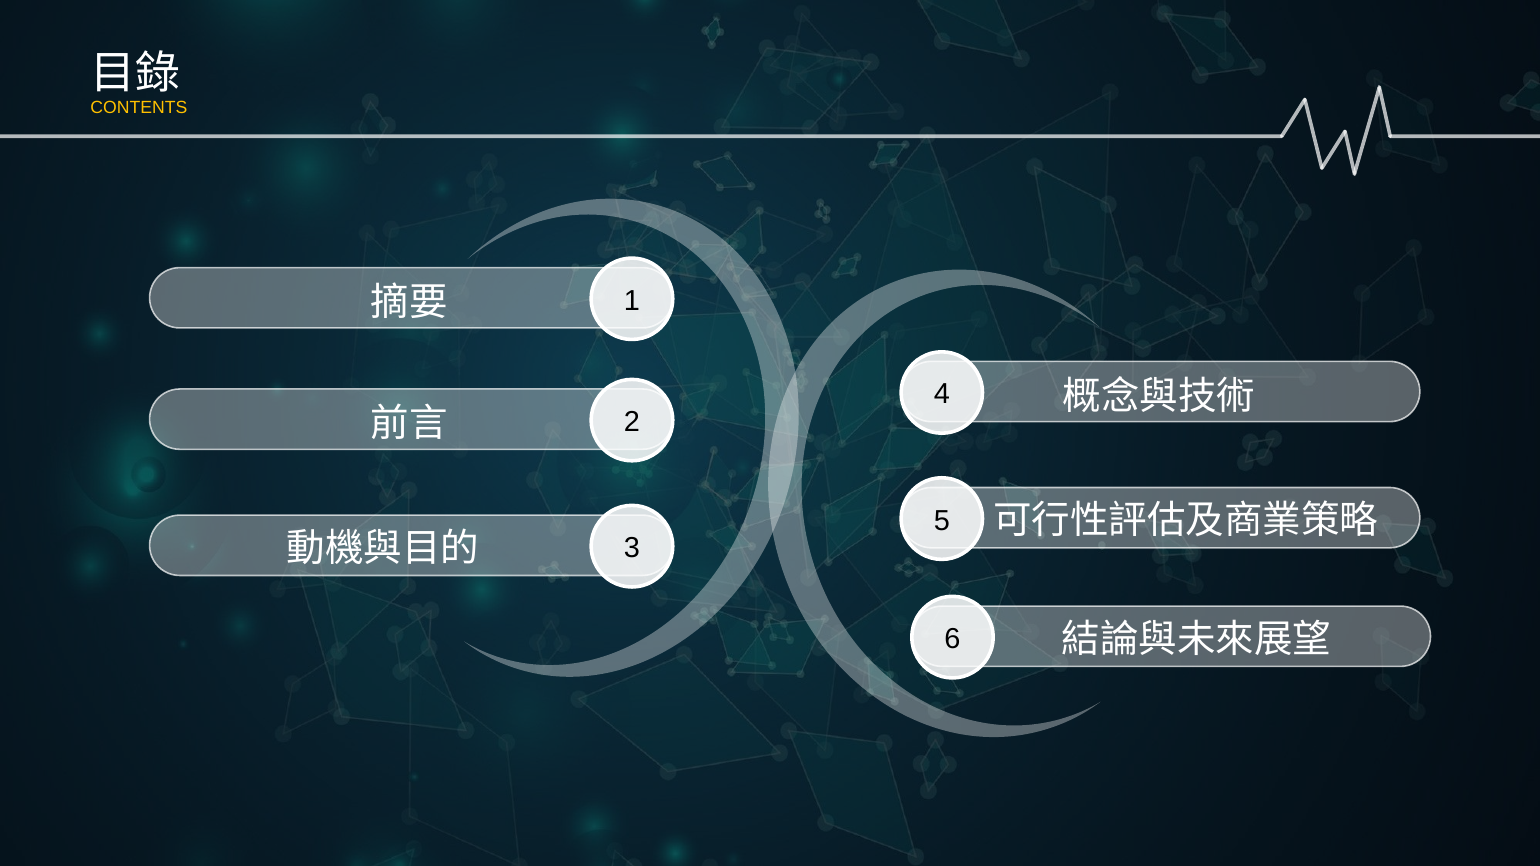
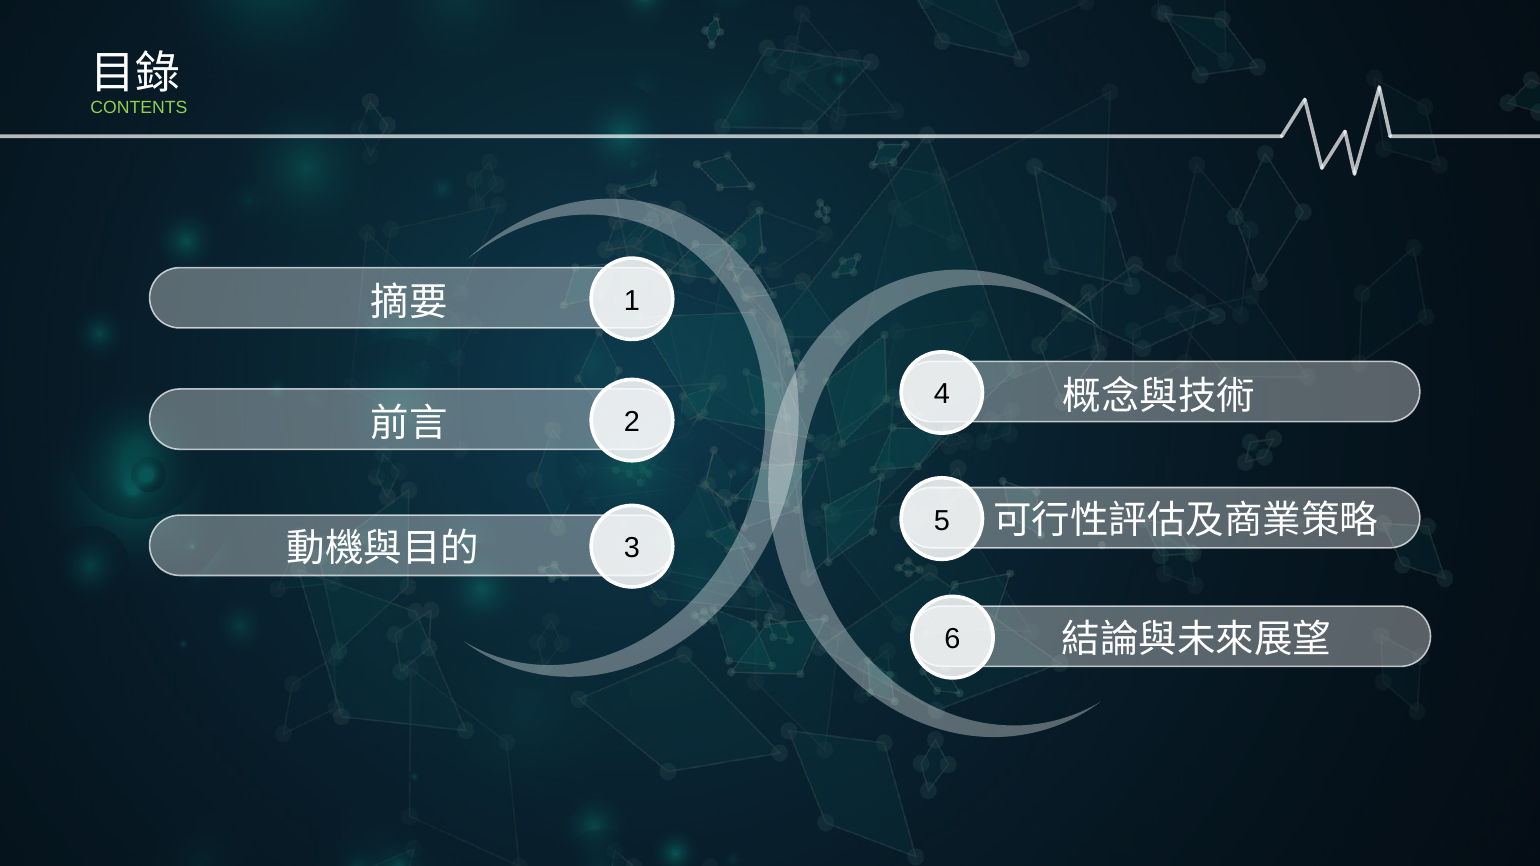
CONTENTS colour: yellow -> light green
